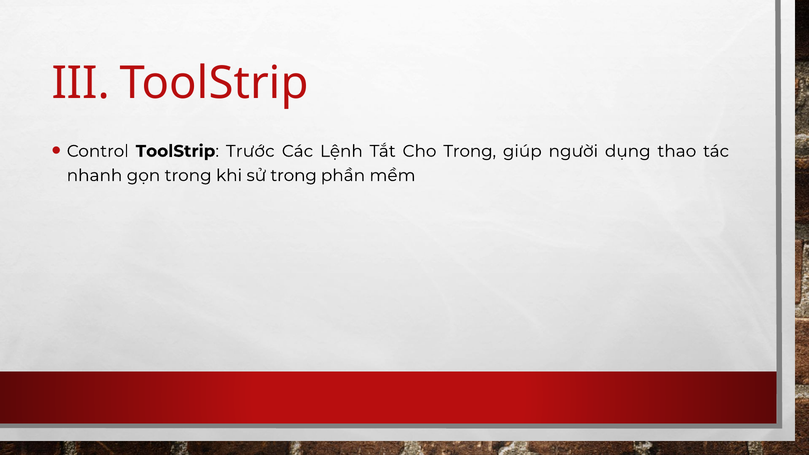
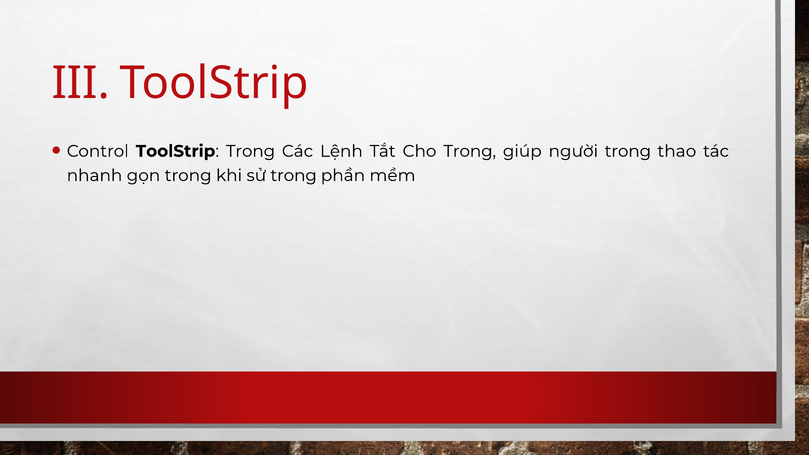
ToolStrip Trước: Trước -> Trong
người dụng: dụng -> trong
